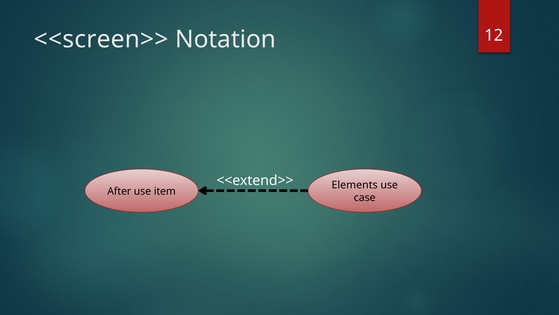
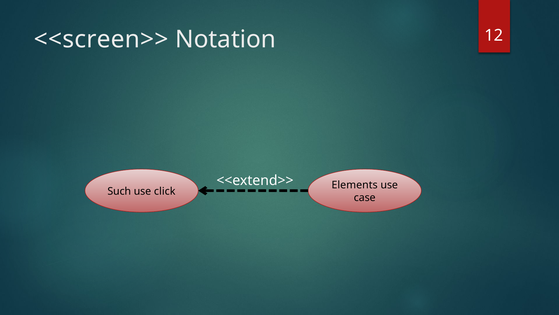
After: After -> Such
item: item -> click
